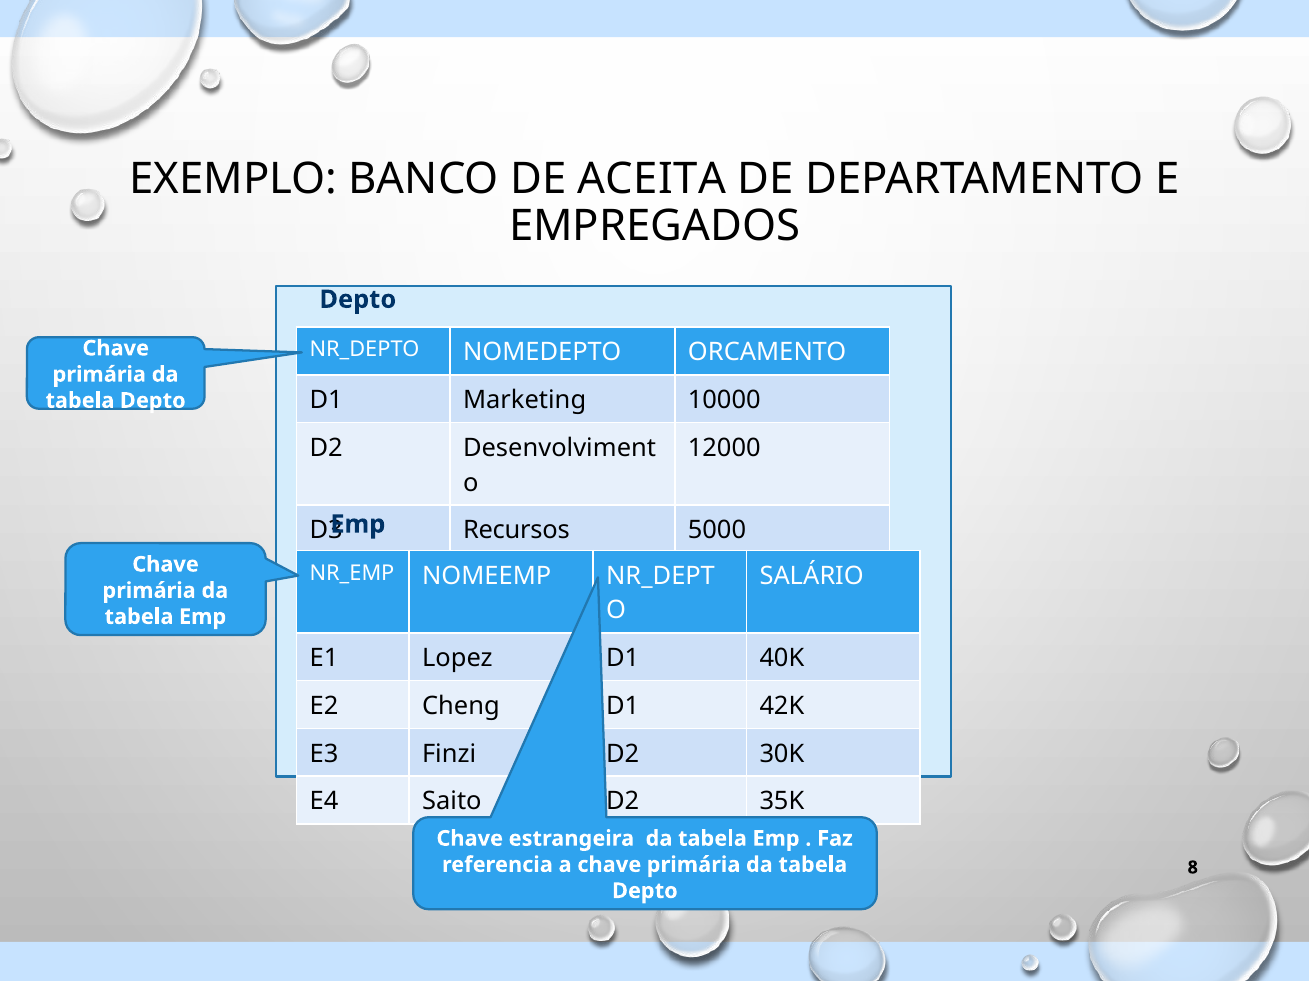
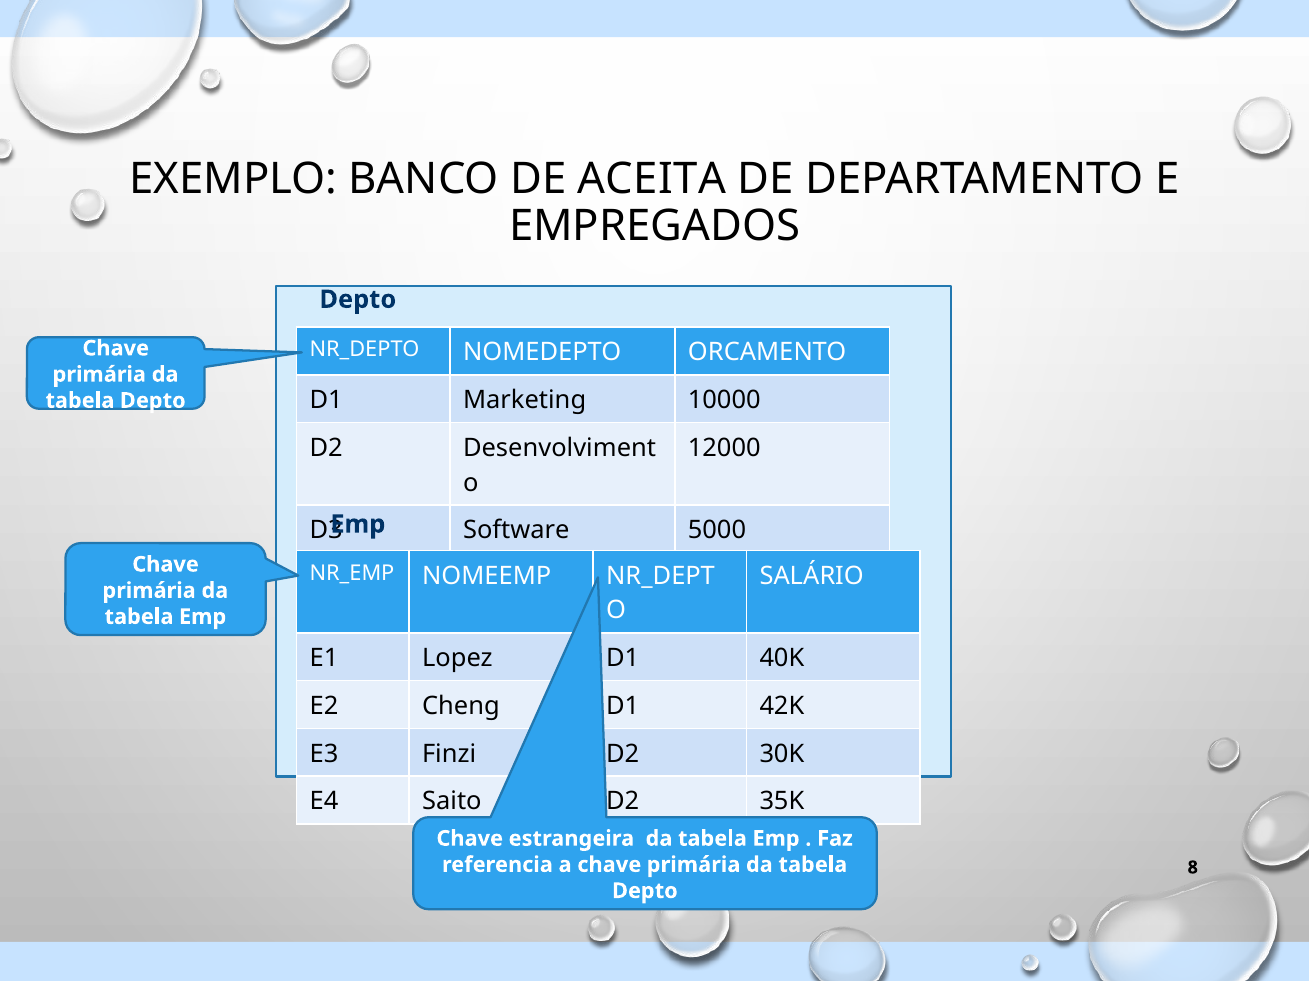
Recursos: Recursos -> Software
